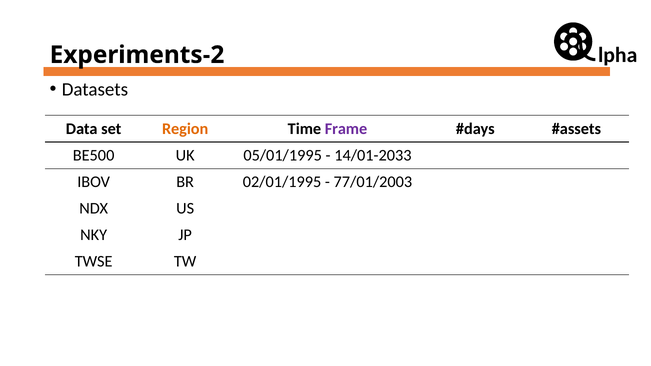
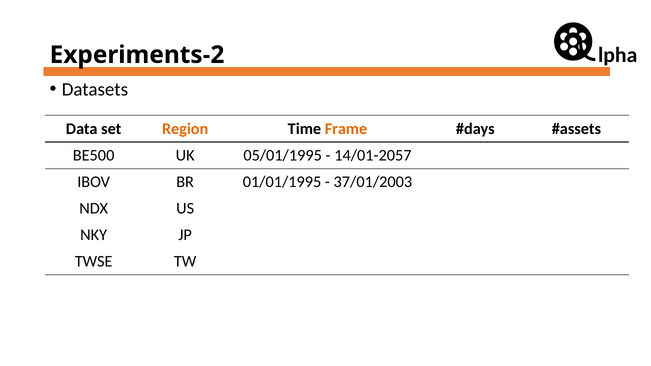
Frame colour: purple -> orange
14/01-2033: 14/01-2033 -> 14/01-2057
02/01/1995: 02/01/1995 -> 01/01/1995
77/01/2003: 77/01/2003 -> 37/01/2003
